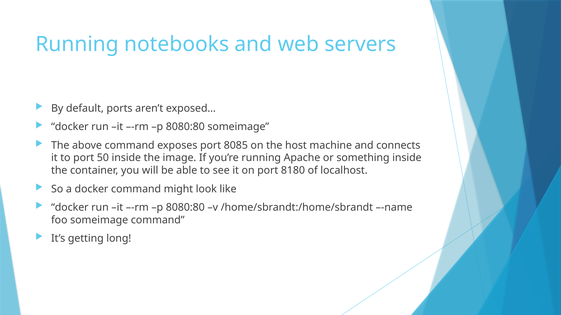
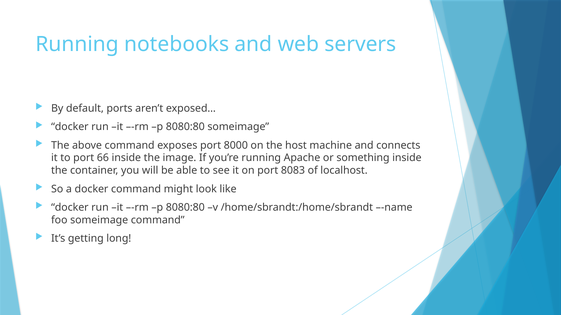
8085: 8085 -> 8000
50: 50 -> 66
8180: 8180 -> 8083
